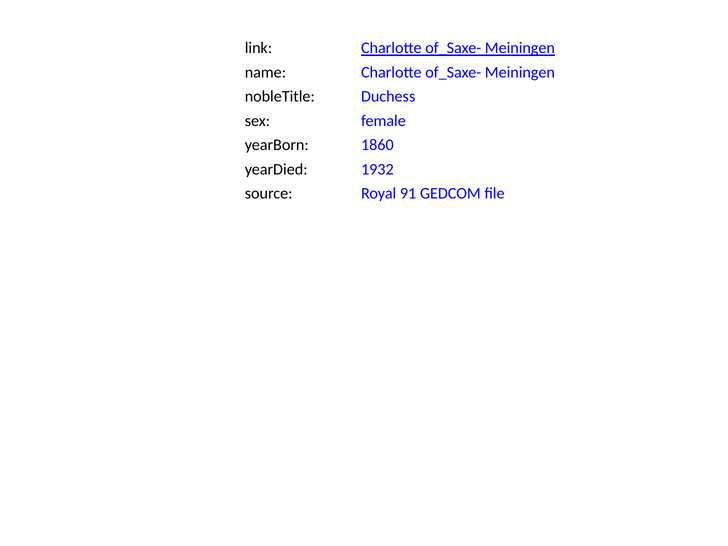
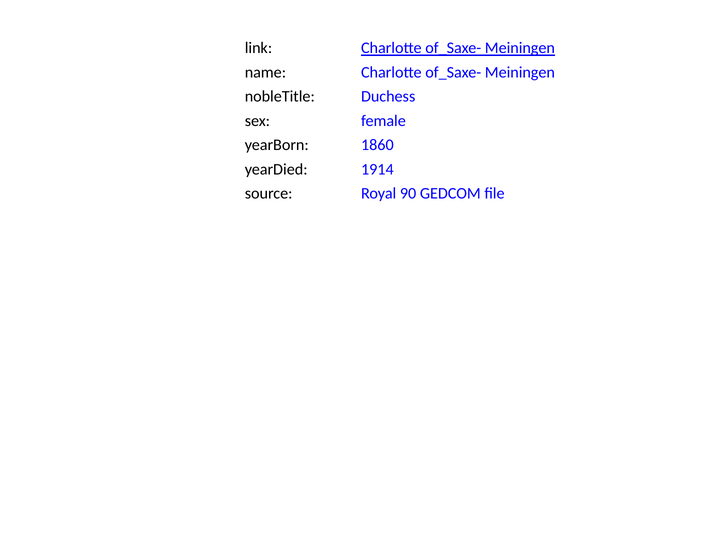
1932: 1932 -> 1914
91: 91 -> 90
